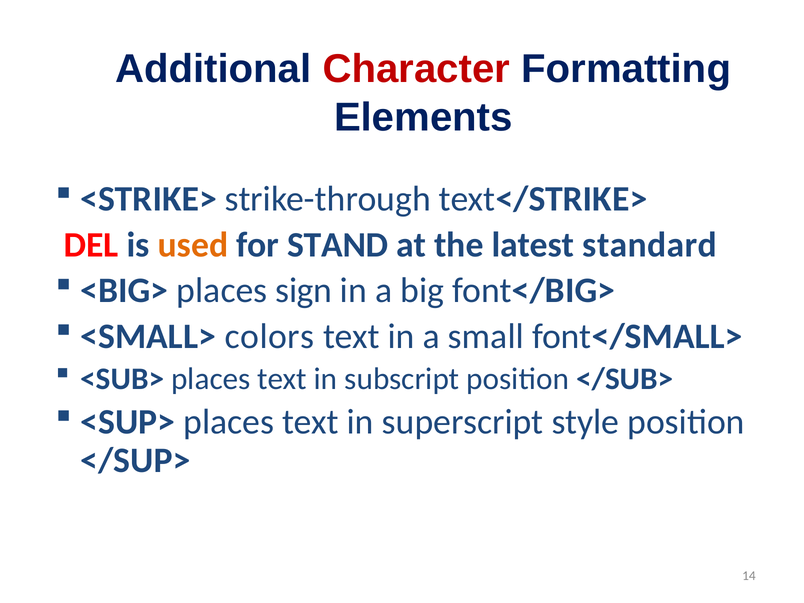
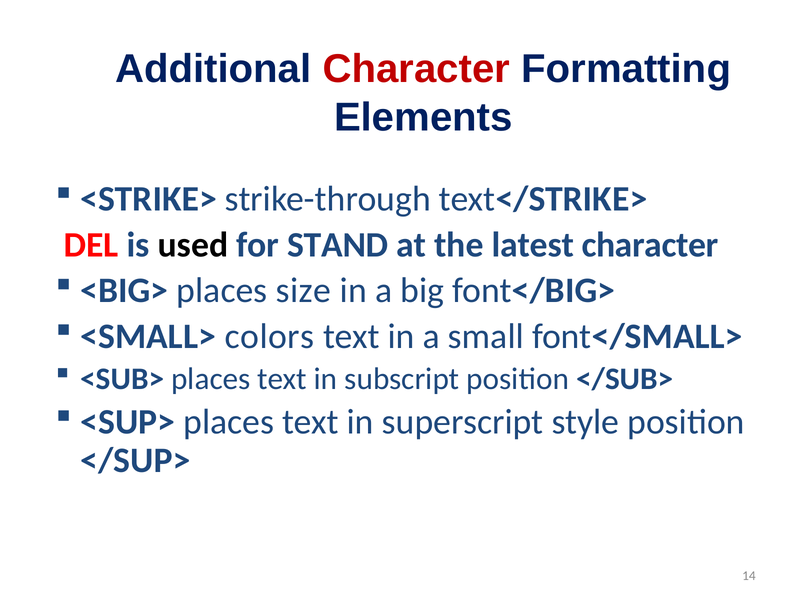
used colour: orange -> black
latest standard: standard -> character
sign: sign -> size
